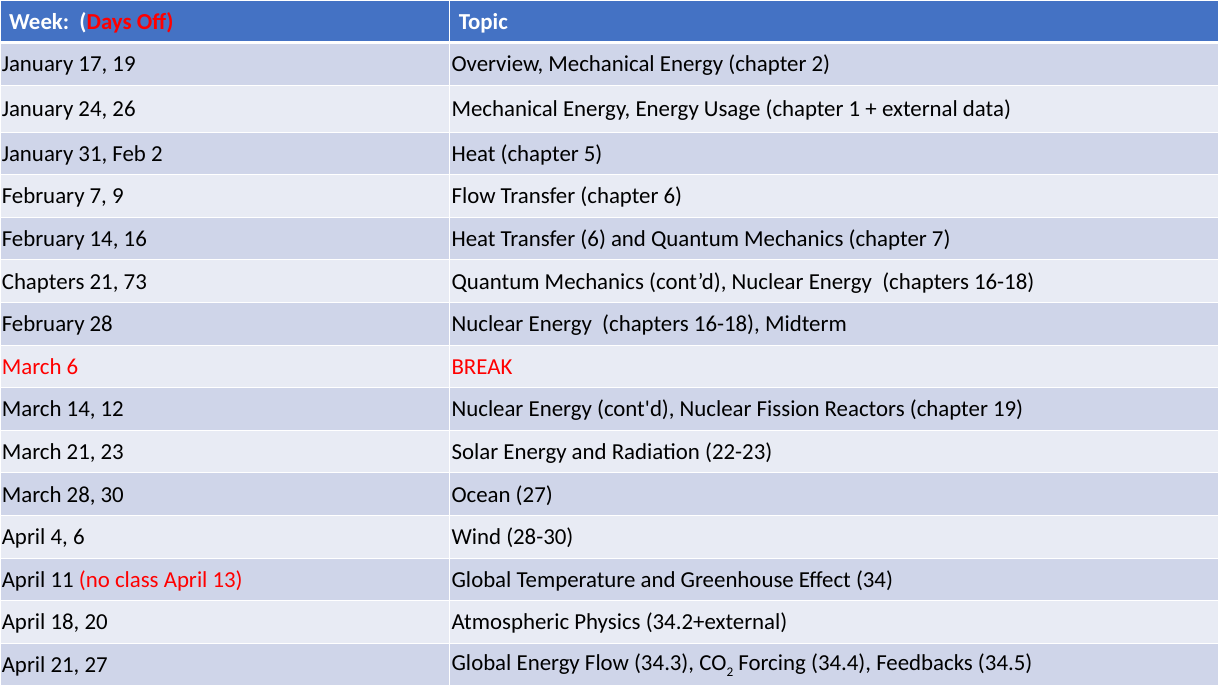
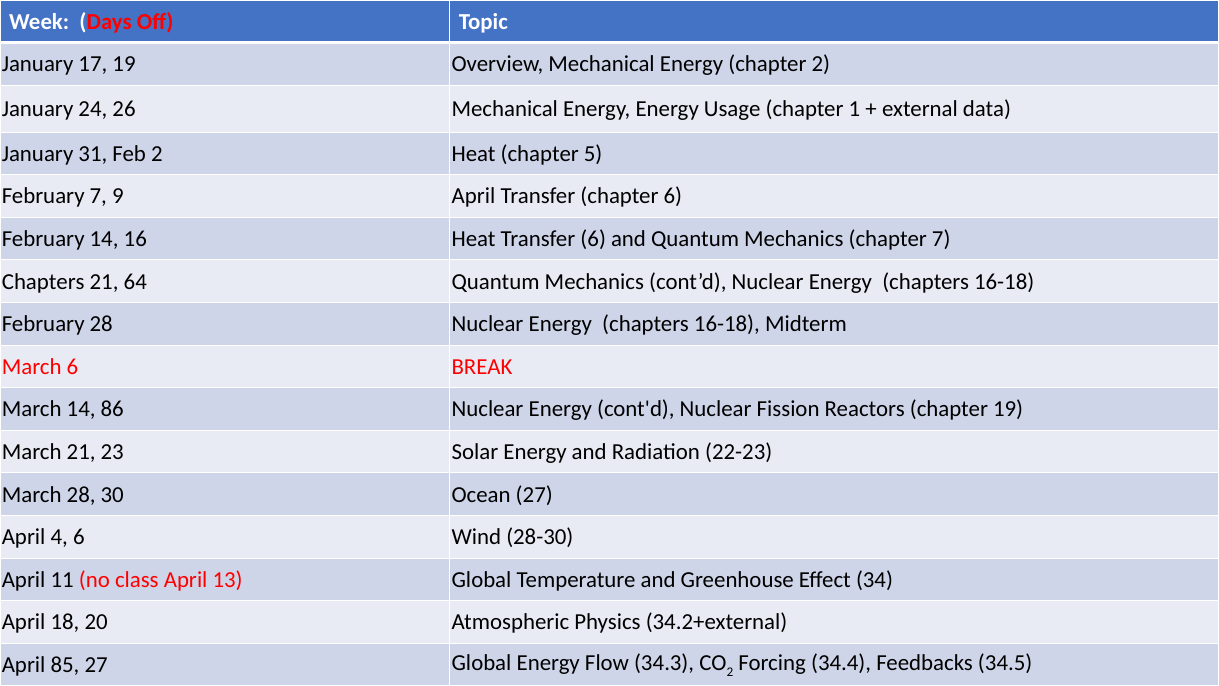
9 Flow: Flow -> April
73: 73 -> 64
12: 12 -> 86
April 21: 21 -> 85
